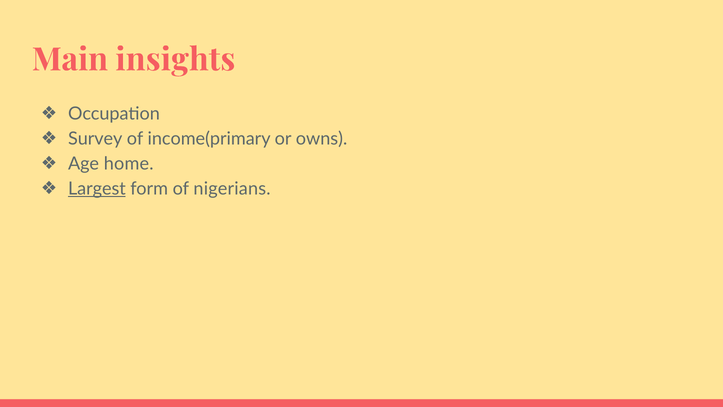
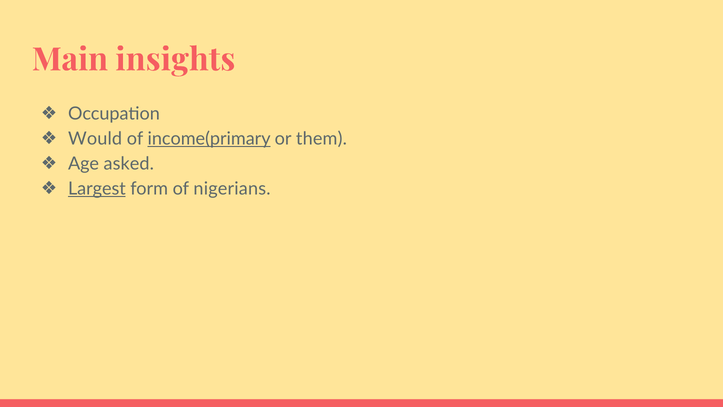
Survey: Survey -> Would
income(primary underline: none -> present
owns: owns -> them
home: home -> asked
